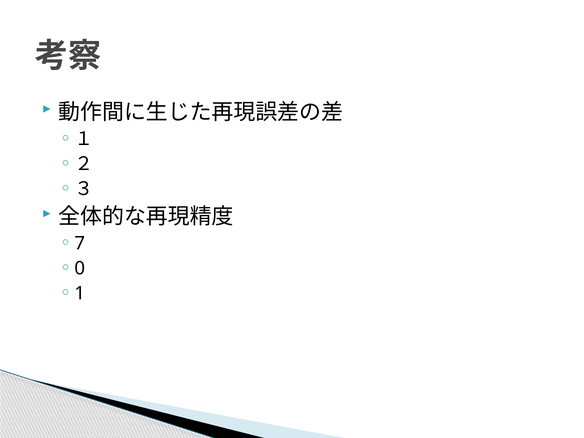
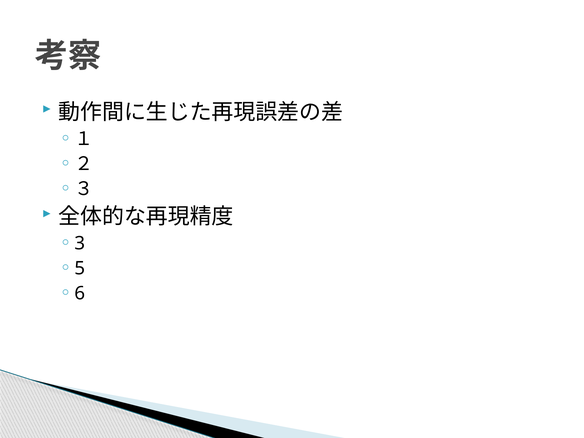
7: 7 -> 3
0: 0 -> 5
1: 1 -> 6
